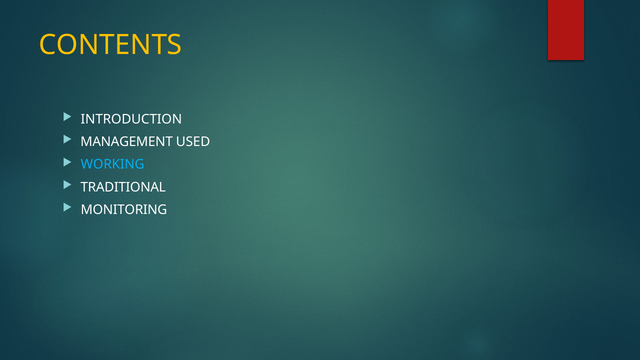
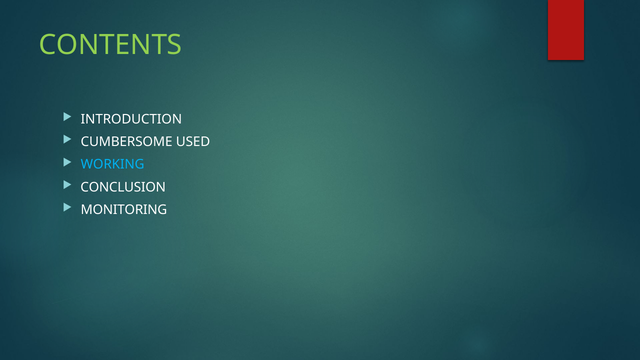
CONTENTS colour: yellow -> light green
MANAGEMENT: MANAGEMENT -> CUMBERSOME
TRADITIONAL: TRADITIONAL -> CONCLUSION
